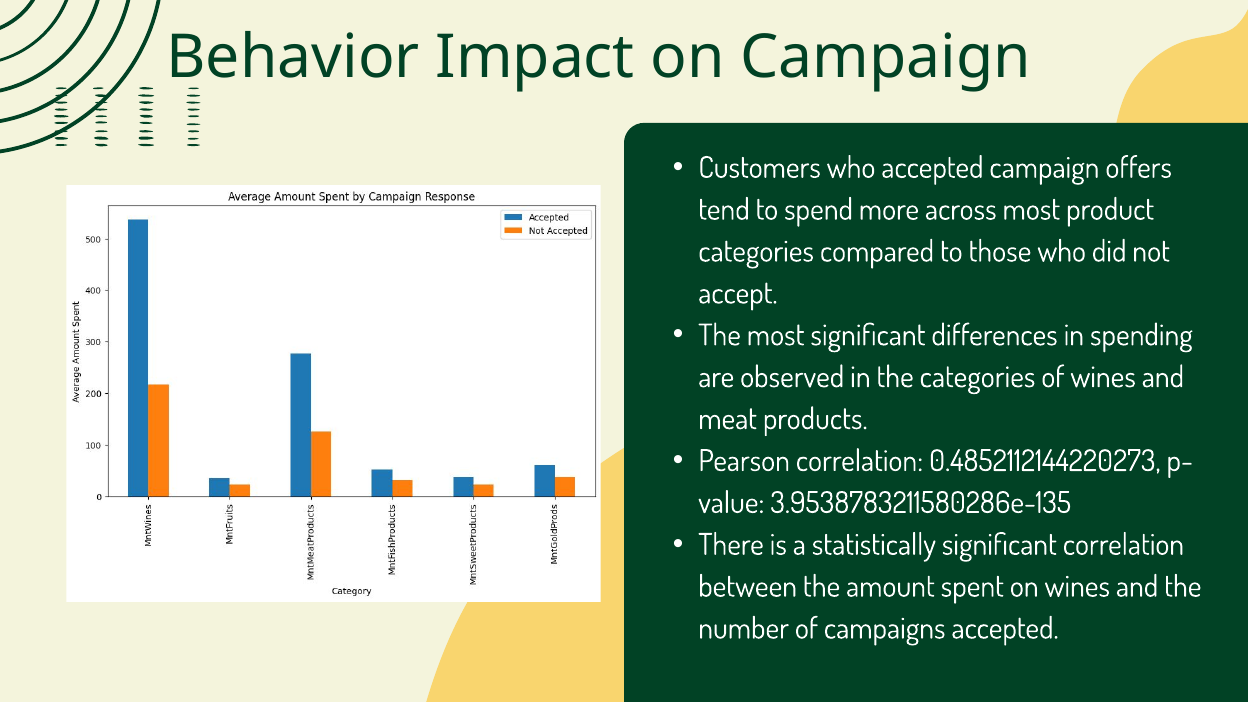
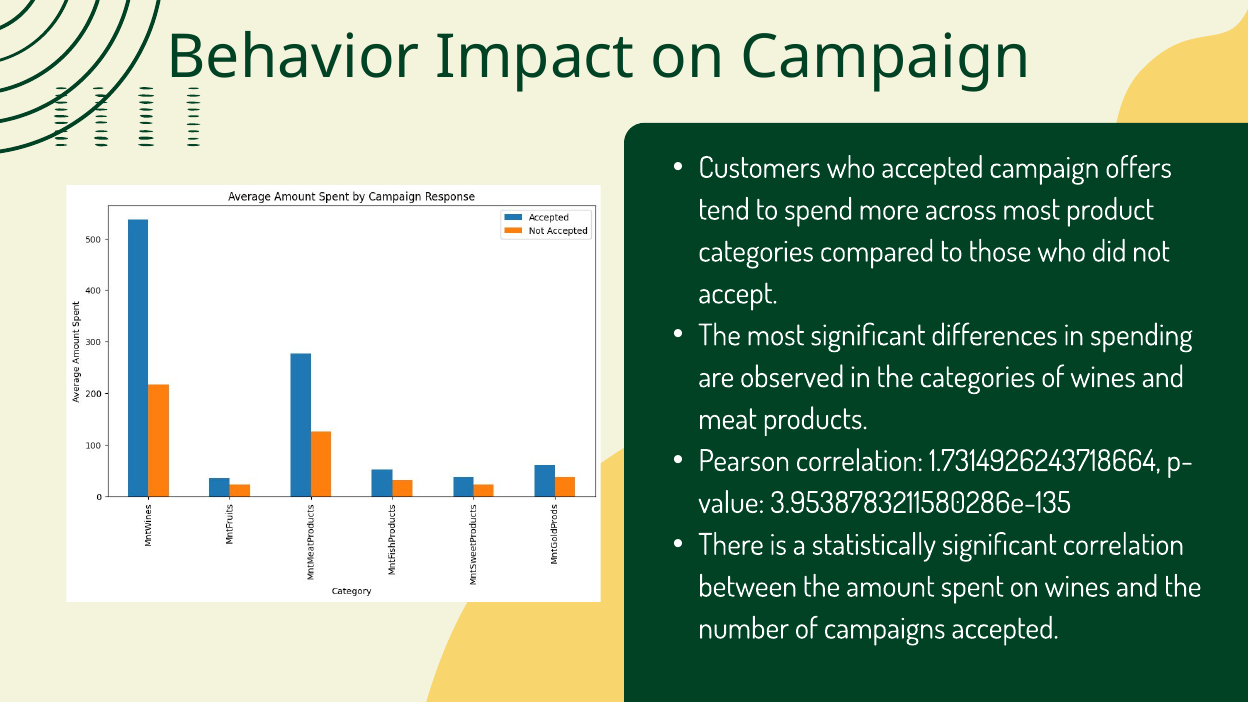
0.4852112144220273: 0.4852112144220273 -> 1.7314926243718664
